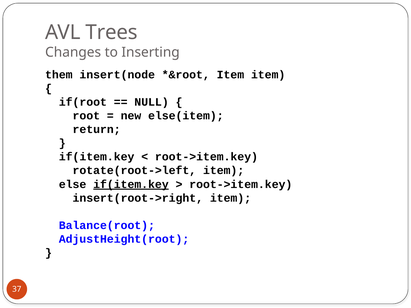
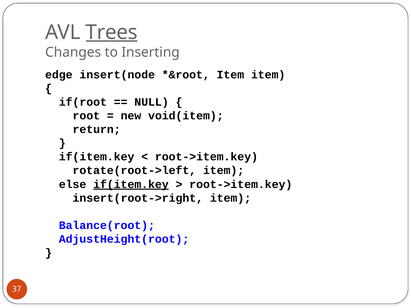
Trees underline: none -> present
them: them -> edge
else(item: else(item -> void(item
